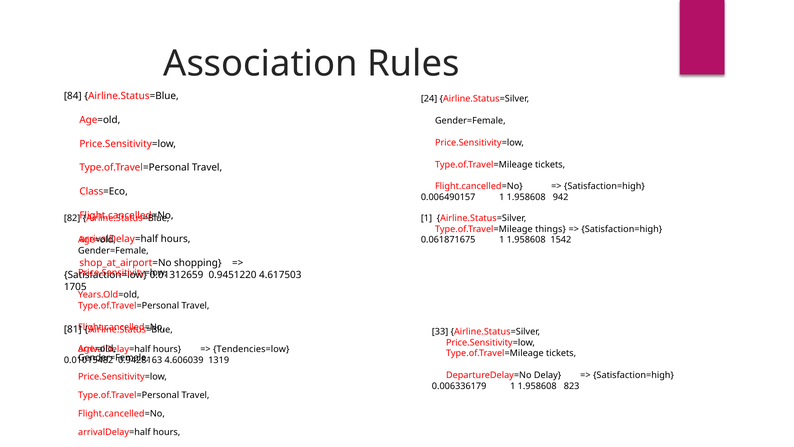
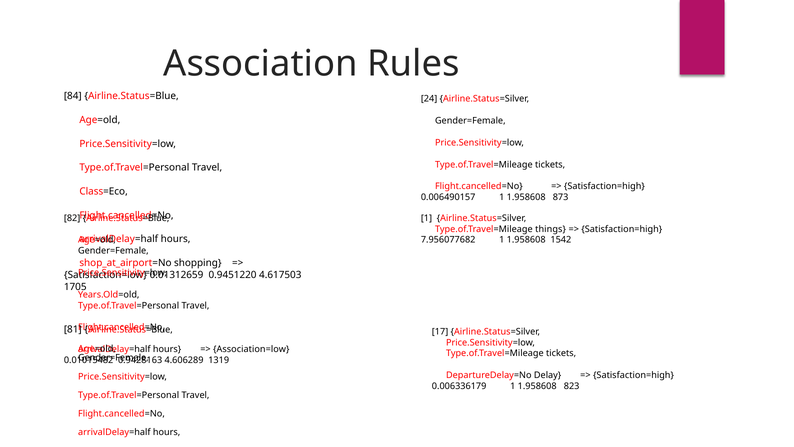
942: 942 -> 873
0.061871675: 0.061871675 -> 7.956077682
33: 33 -> 17
Tendencies=low: Tendencies=low -> Association=low
4.606039: 4.606039 -> 4.606289
